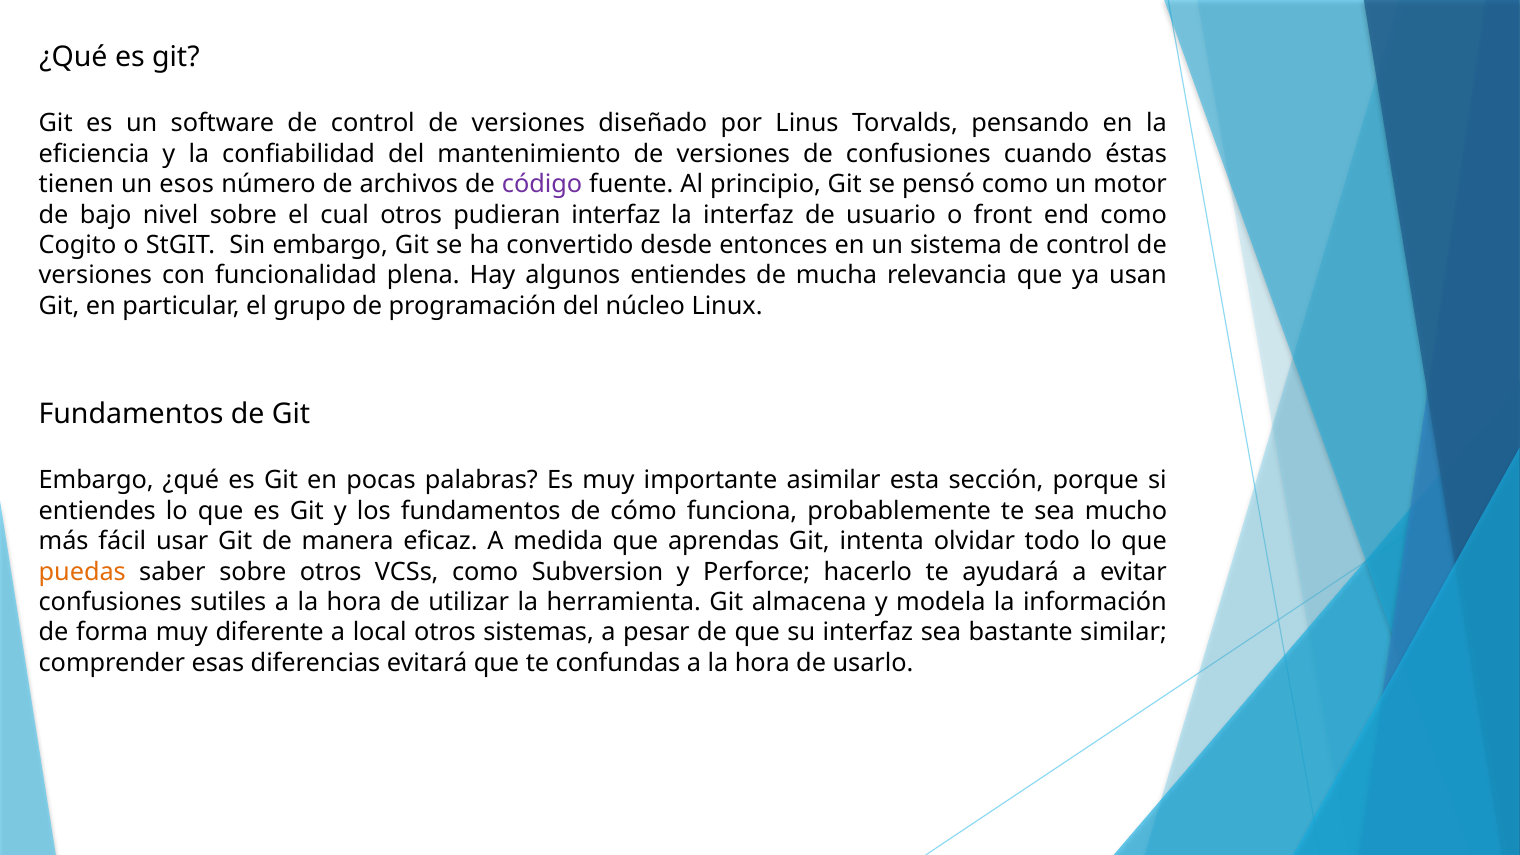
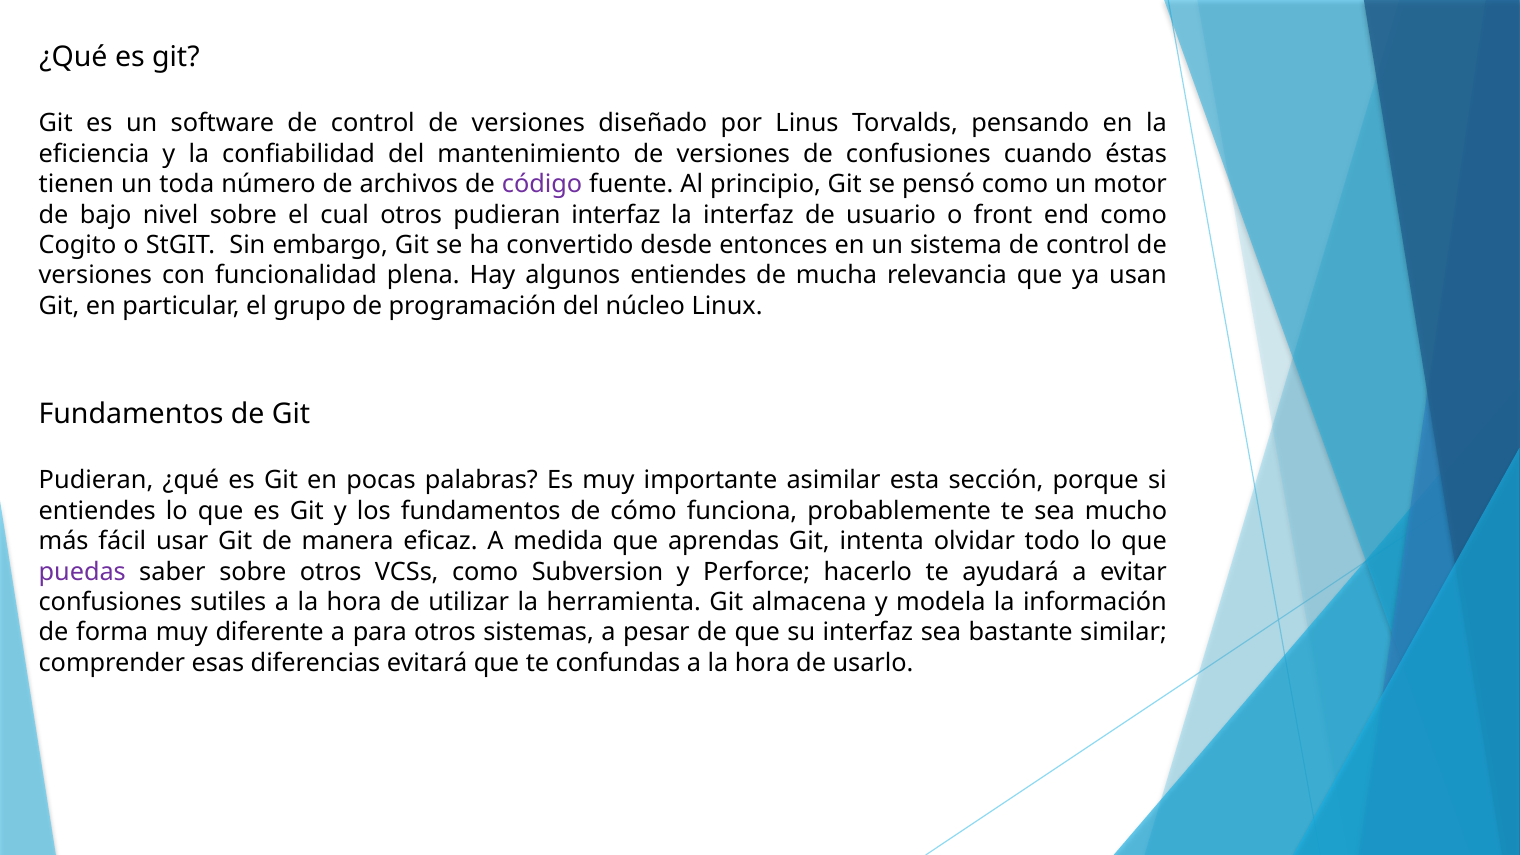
esos: esos -> toda
Embargo at (96, 481): Embargo -> Pudieran
puedas colour: orange -> purple
local: local -> para
